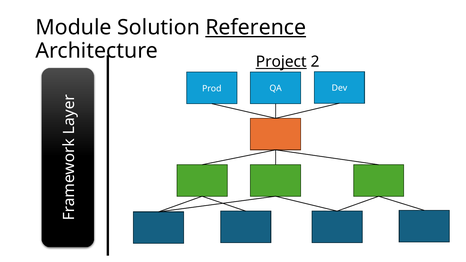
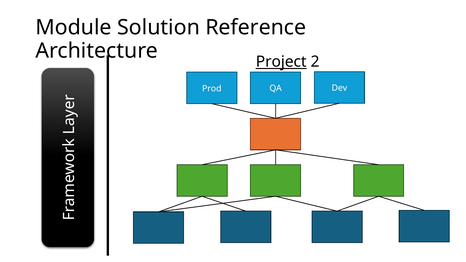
Reference underline: present -> none
